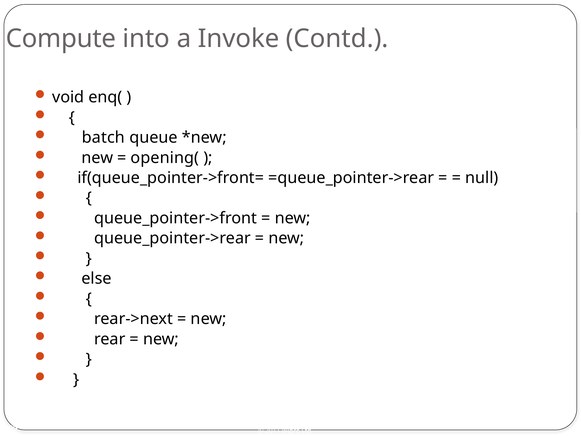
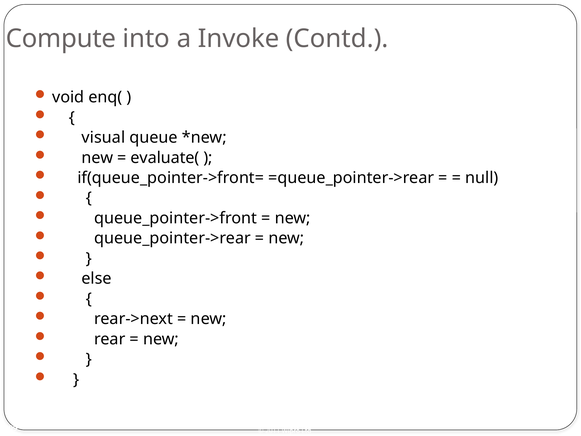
batch: batch -> visual
opening(: opening( -> evaluate(
